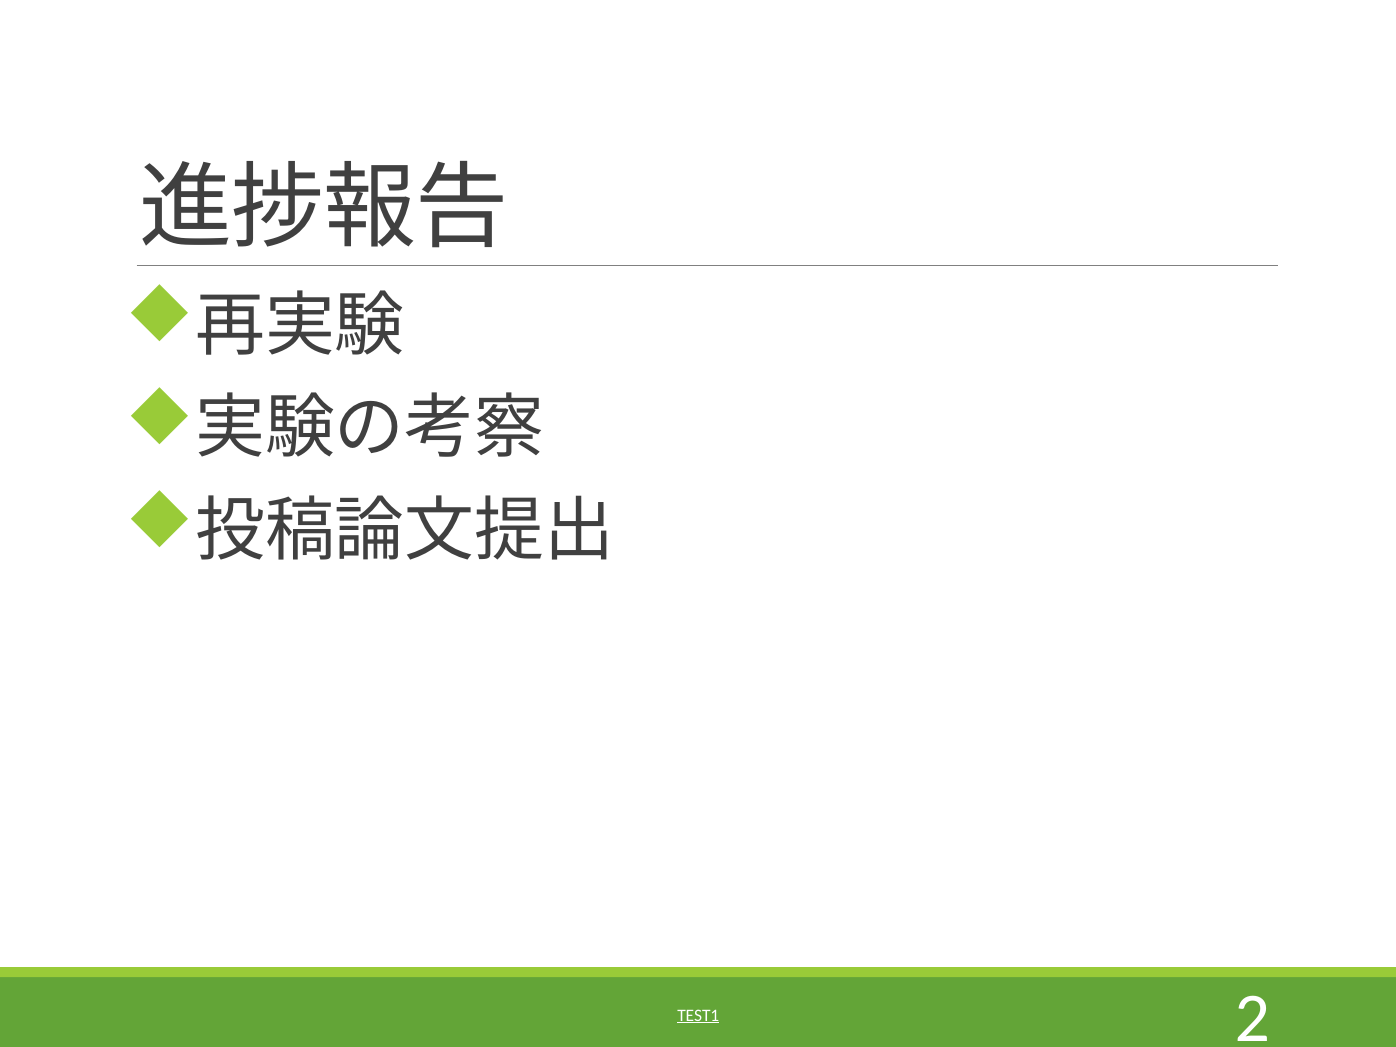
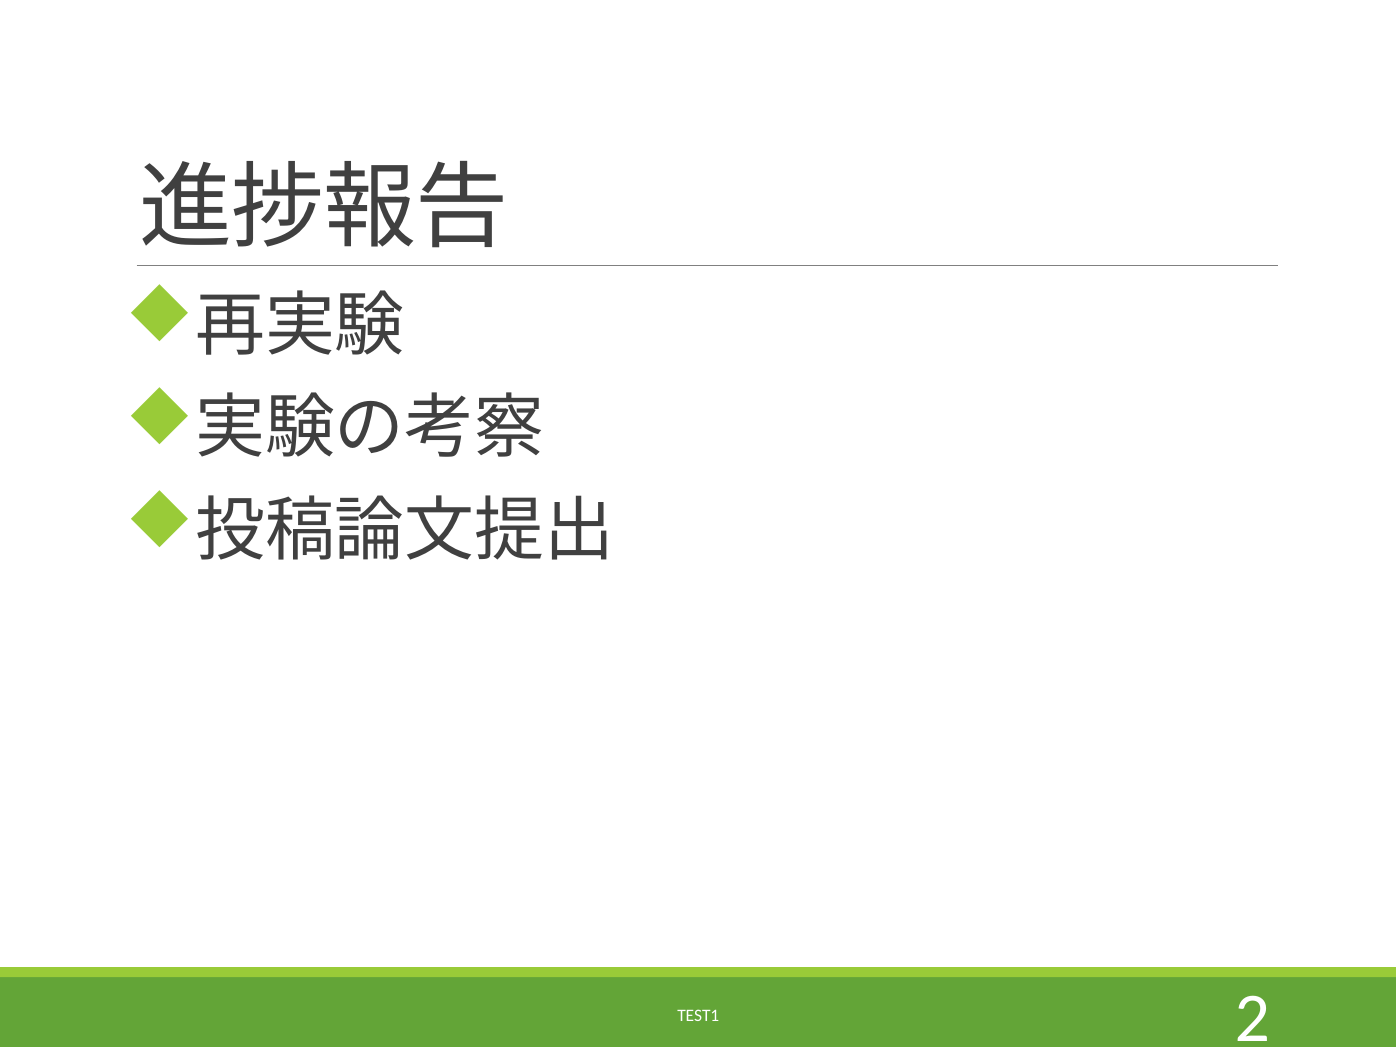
TEST1 underline: present -> none
